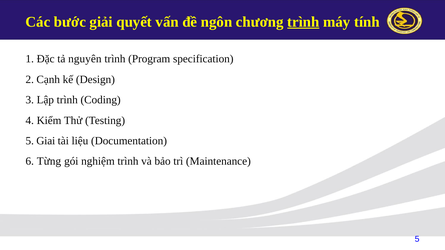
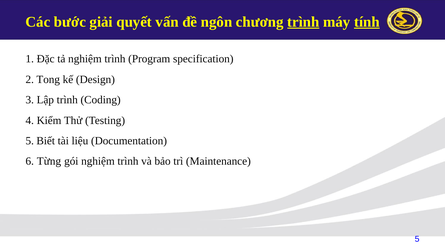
tính underline: none -> present
tả nguyên: nguyên -> nghiệm
Cạnh: Cạnh -> Tong
Giai: Giai -> Biết
